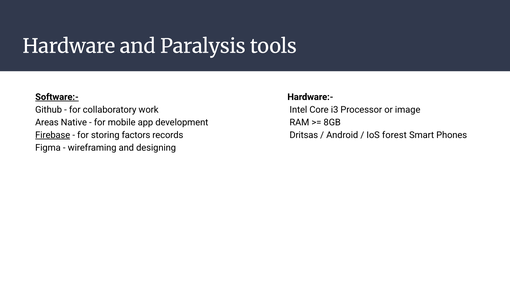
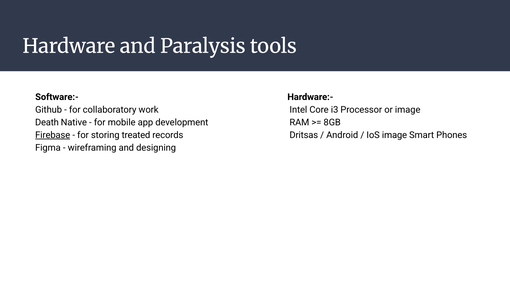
Software:- underline: present -> none
Areas: Areas -> Death
factors: factors -> treated
IoS forest: forest -> image
